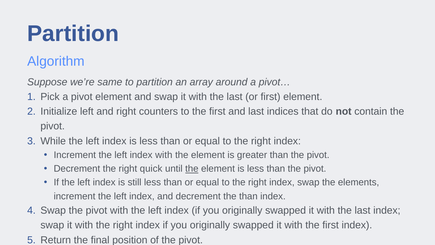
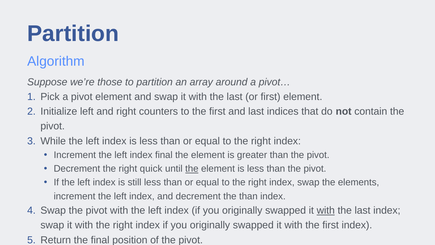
same: same -> those
index with: with -> final
with at (326, 210) underline: none -> present
